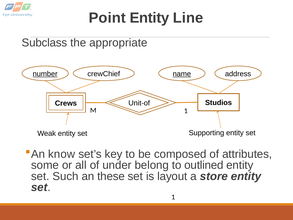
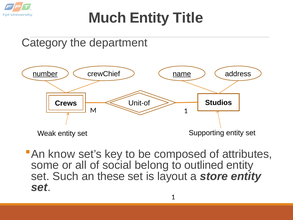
Point: Point -> Much
Line: Line -> Title
Subclass: Subclass -> Category
appropriate: appropriate -> department
under: under -> social
